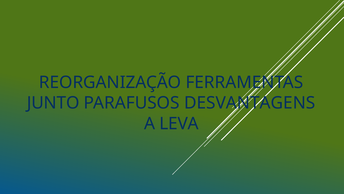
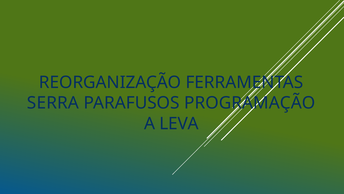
JUNTO: JUNTO -> SERRA
DESVANTAGENS: DESVANTAGENS -> PROGRAMAÇÃO
